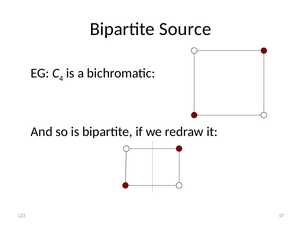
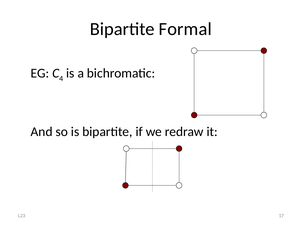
Source: Source -> Formal
